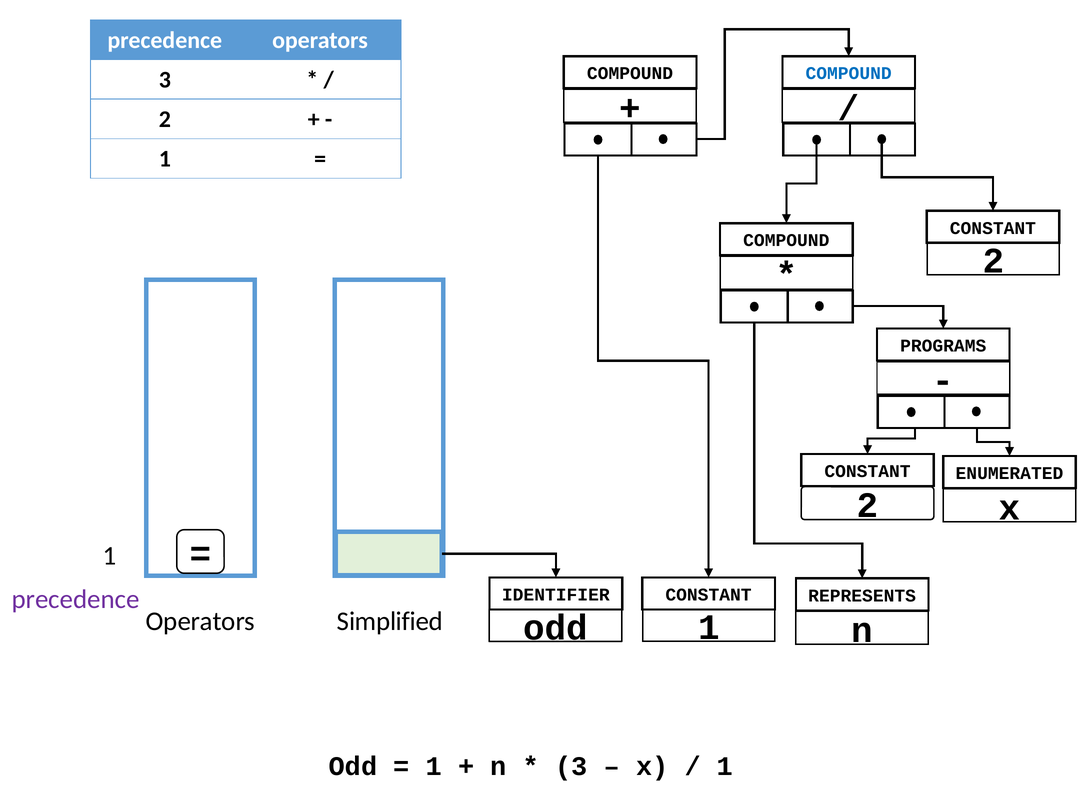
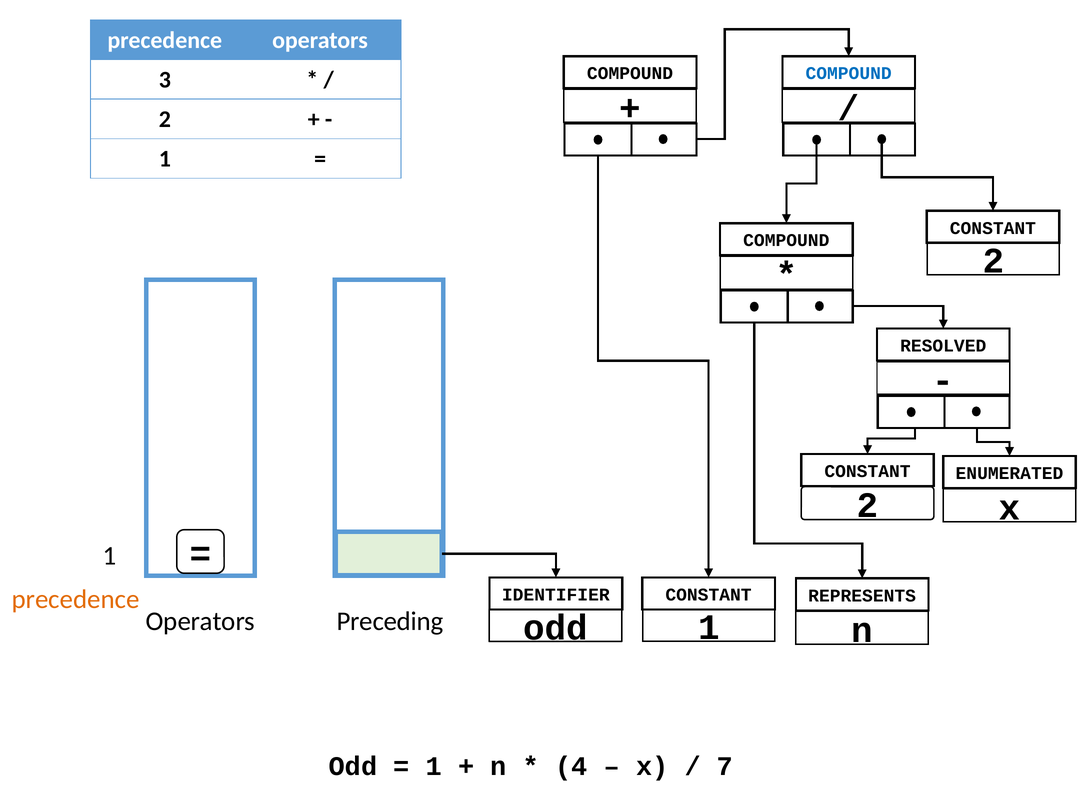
PROGRAMS: PROGRAMS -> RESOLVED
precedence at (76, 600) colour: purple -> orange
Simplified: Simplified -> Preceding
3 at (571, 767): 3 -> 4
1 at (725, 767): 1 -> 7
